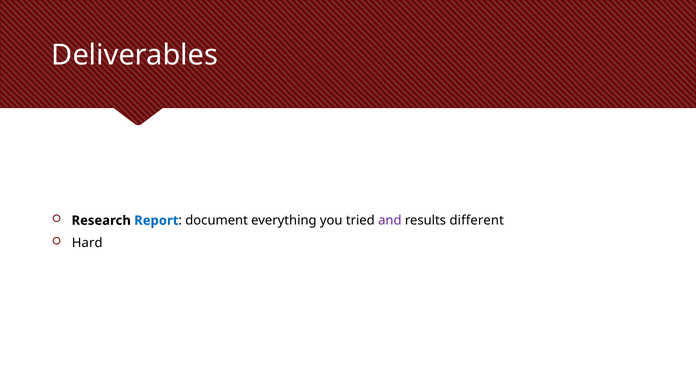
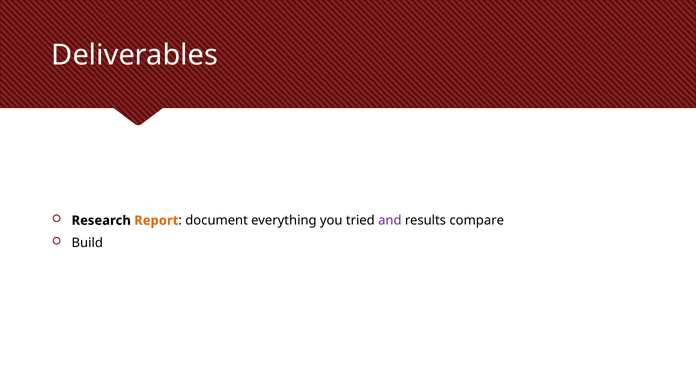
Report colour: blue -> orange
different: different -> compare
Hard: Hard -> Build
